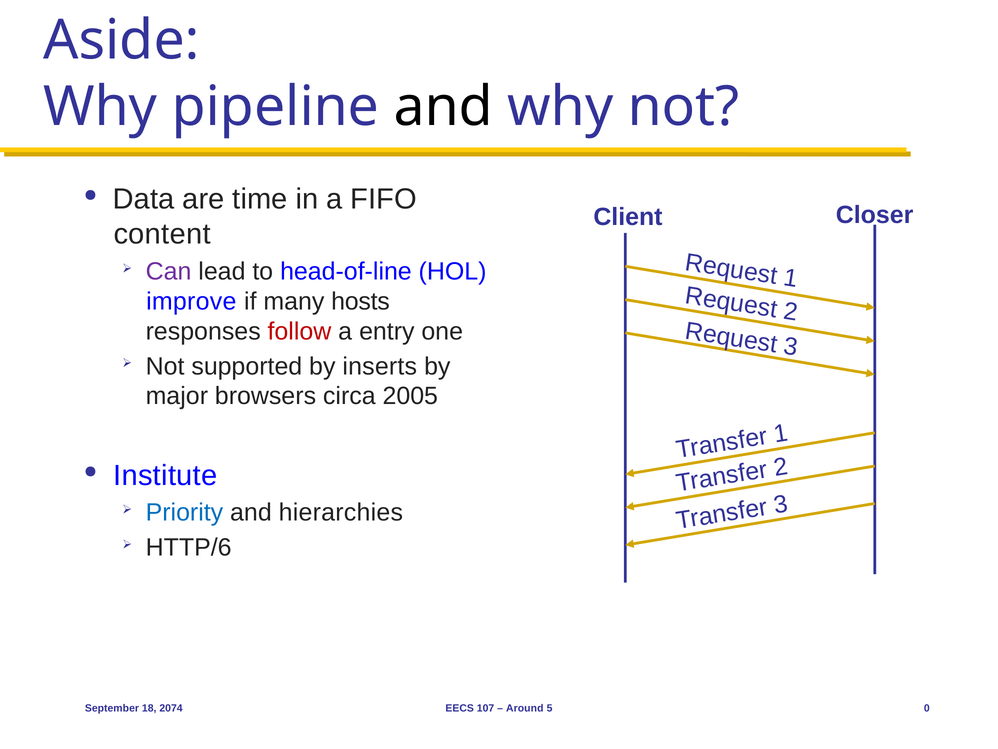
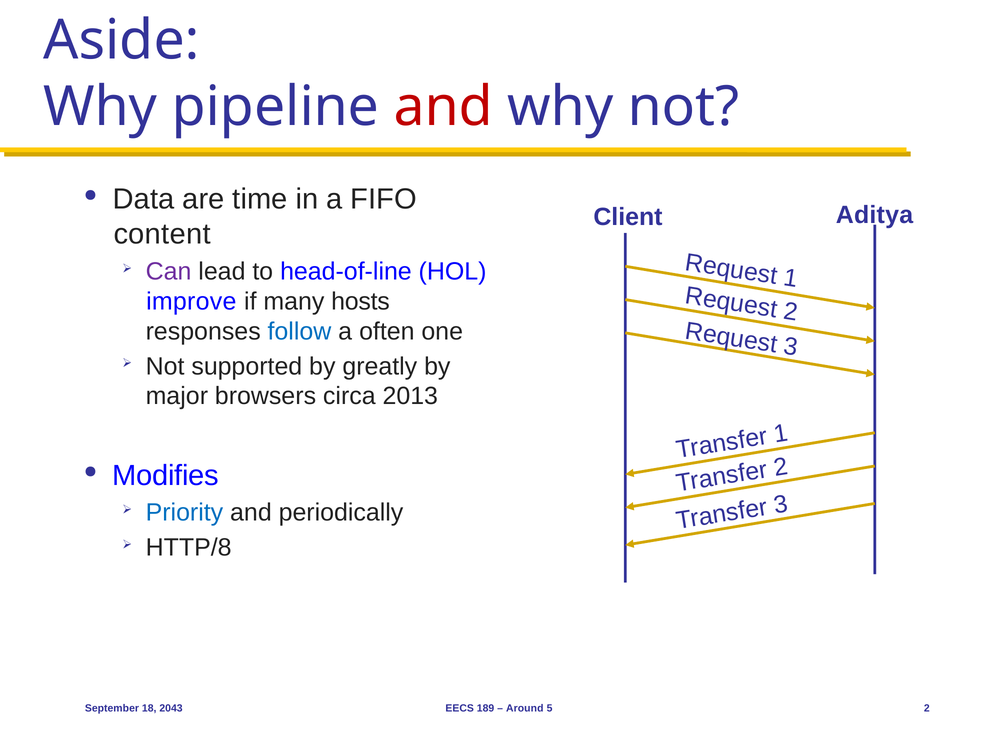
and at (443, 107) colour: black -> red
Closer: Closer -> Aditya
follow colour: red -> blue
entry: entry -> often
inserts: inserts -> greatly
2005: 2005 -> 2013
Institute: Institute -> Modifies
hierarchies: hierarchies -> periodically
HTTP/6: HTTP/6 -> HTTP/8
2074: 2074 -> 2043
107: 107 -> 189
5 0: 0 -> 2
